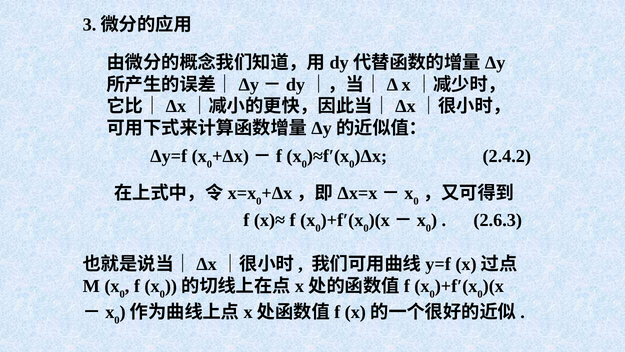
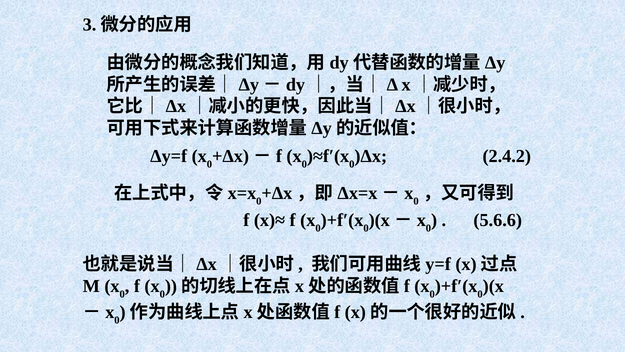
2.6.3: 2.6.3 -> 5.6.6
